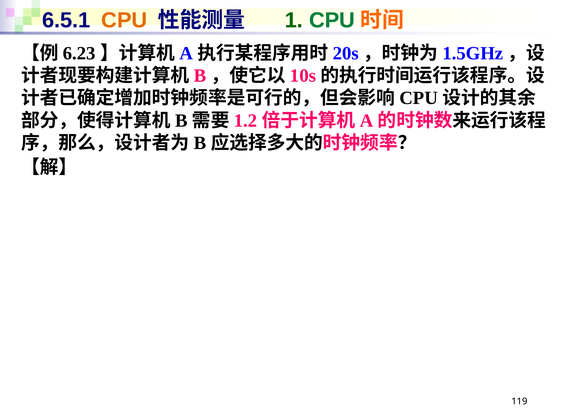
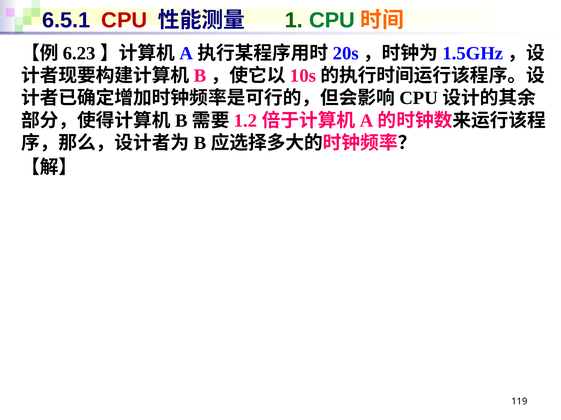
CPU at (124, 20) colour: orange -> red
